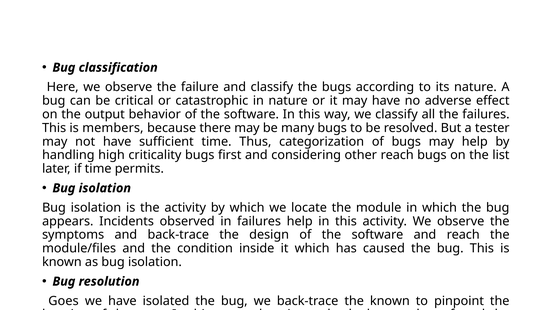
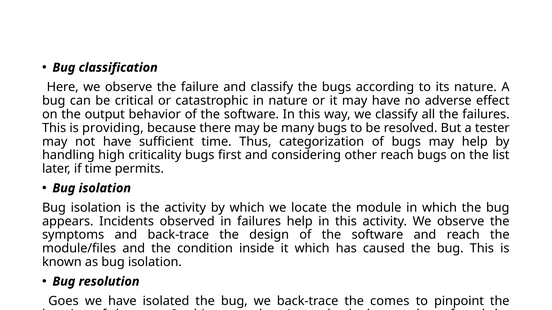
members: members -> providing
the known: known -> comes
